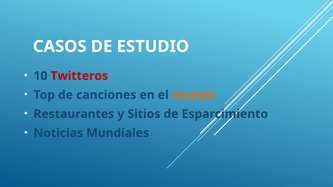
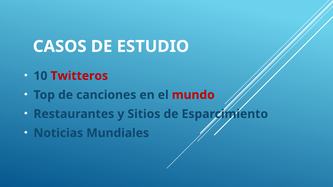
mundo colour: orange -> red
